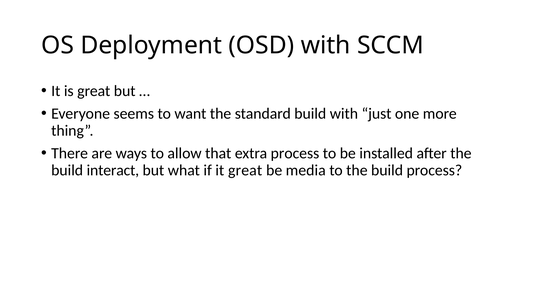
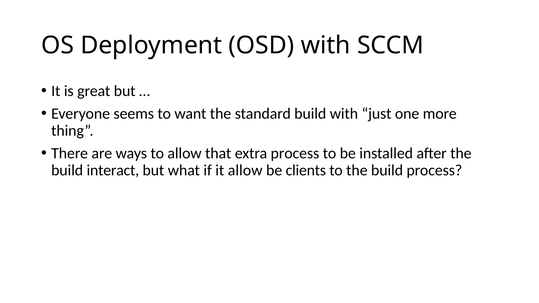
it great: great -> allow
media: media -> clients
